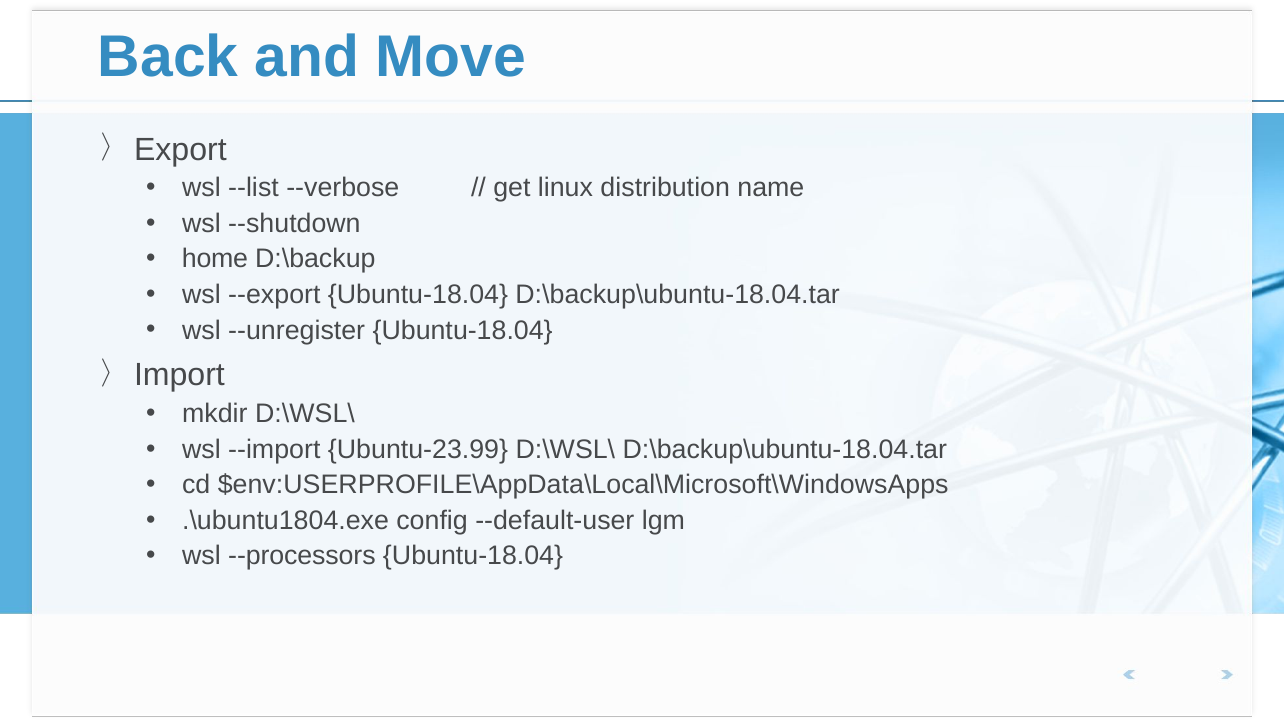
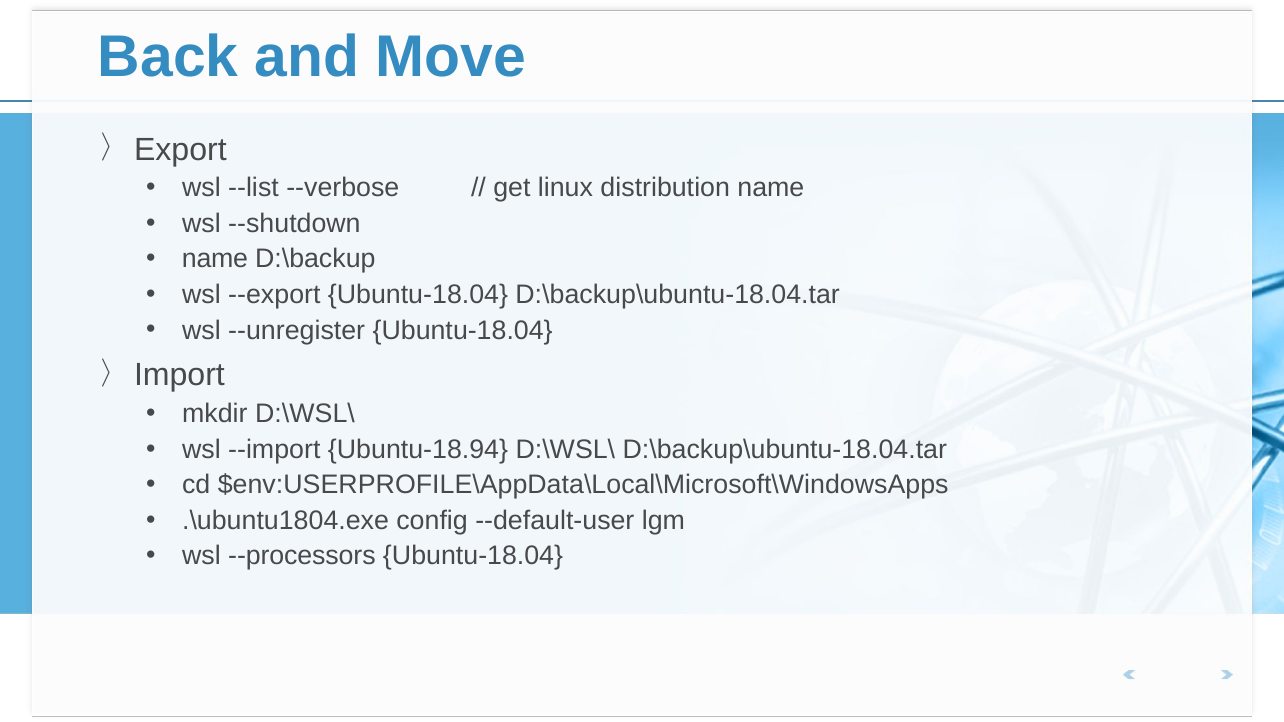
home at (215, 259): home -> name
Ubuntu-23.99: Ubuntu-23.99 -> Ubuntu-18.94
